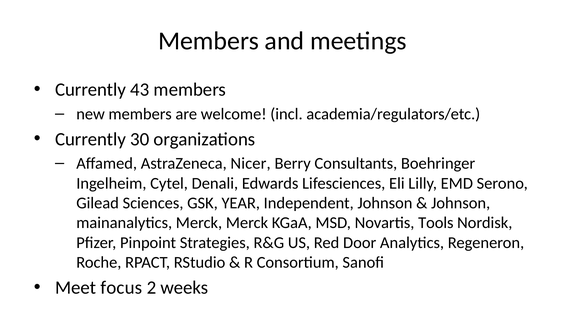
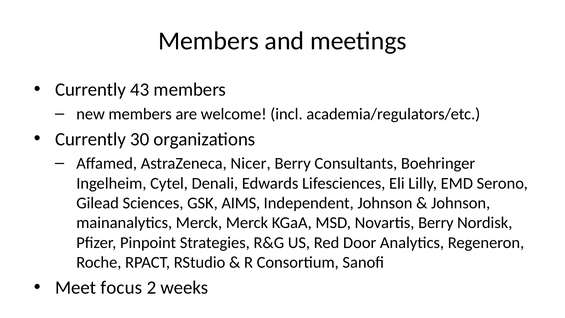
YEAR: YEAR -> AIMS
Novartis Tools: Tools -> Berry
